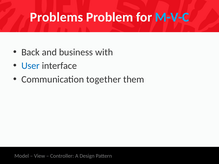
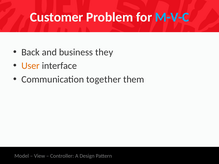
Problems: Problems -> Customer
with: with -> they
User colour: blue -> orange
